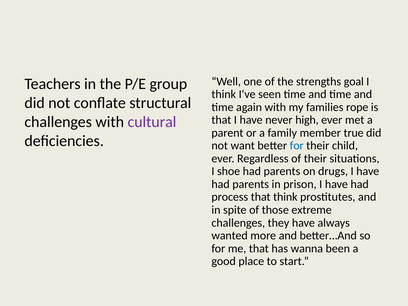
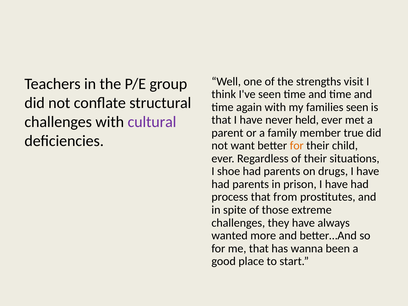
goal: goal -> visit
families rope: rope -> seen
high: high -> held
for at (297, 146) colour: blue -> orange
that think: think -> from
